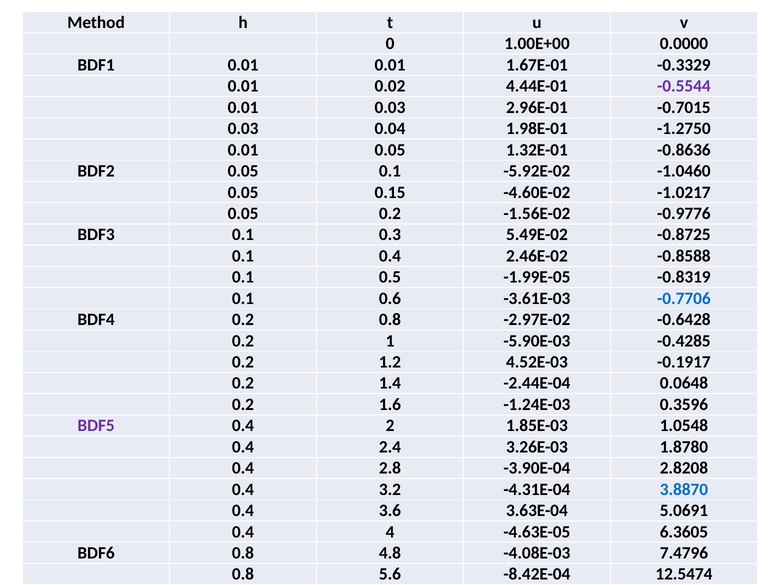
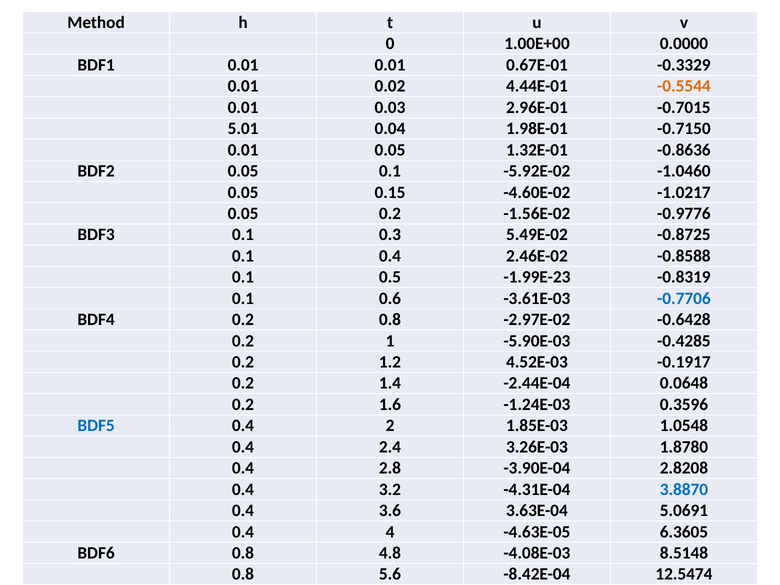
1.67E-01: 1.67E-01 -> 0.67E-01
-0.5544 colour: purple -> orange
0.03 at (243, 129): 0.03 -> 5.01
-1.2750: -1.2750 -> -0.7150
-1.99E-05: -1.99E-05 -> -1.99E-23
BDF5 colour: purple -> blue
7.4796: 7.4796 -> 8.5148
